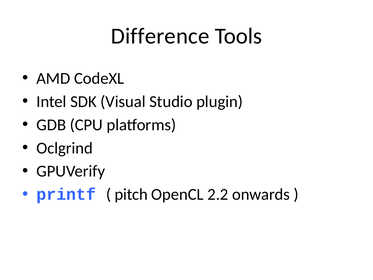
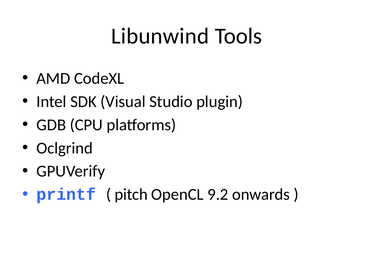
Difference: Difference -> Libunwind
2.2: 2.2 -> 9.2
